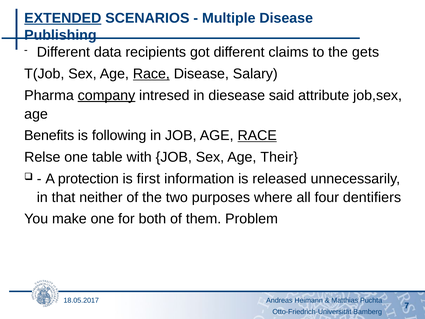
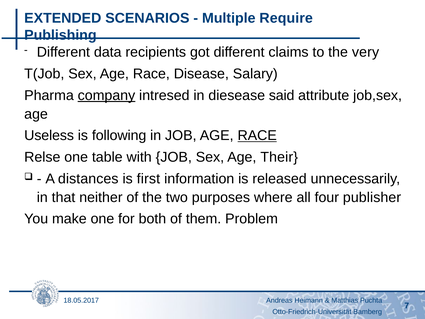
EXTENDED underline: present -> none
Multiple Disease: Disease -> Require
gets: gets -> very
Race at (151, 74) underline: present -> none
Benefits: Benefits -> Useless
protection: protection -> distances
dentifiers: dentifiers -> publisher
